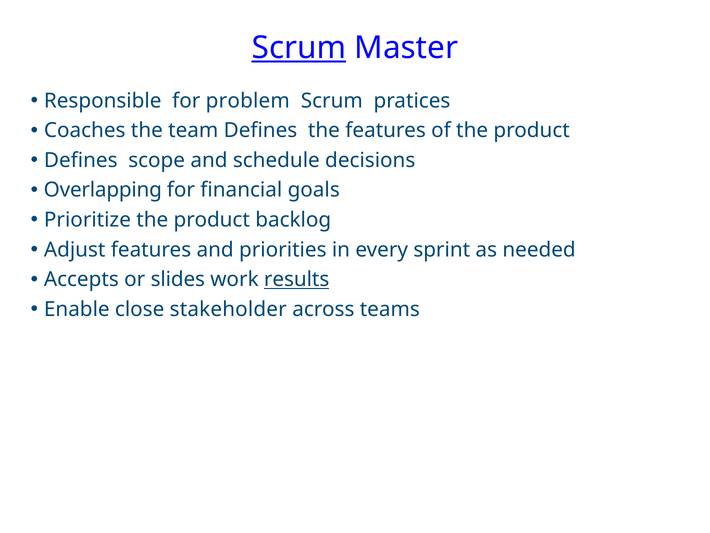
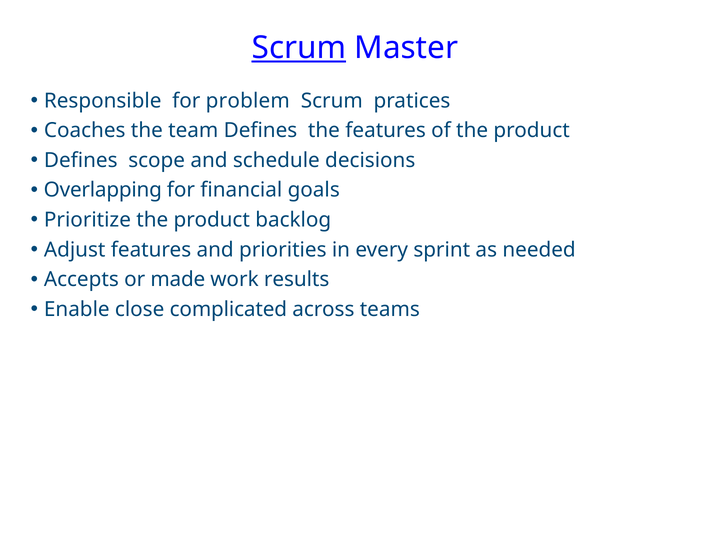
slides: slides -> made
results underline: present -> none
stakeholder: stakeholder -> complicated
